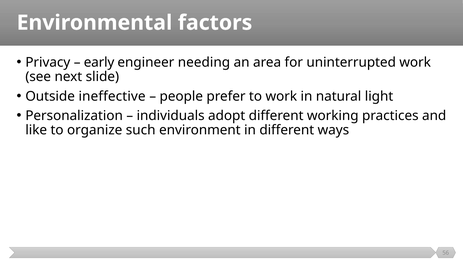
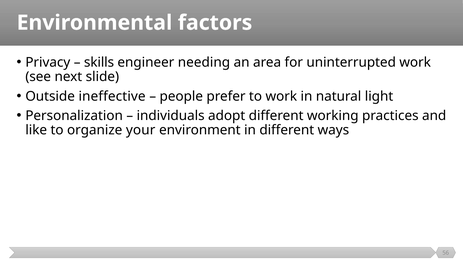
early: early -> skills
such: such -> your
